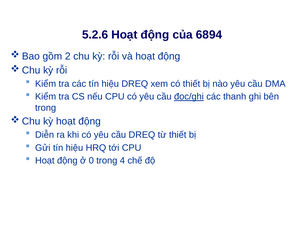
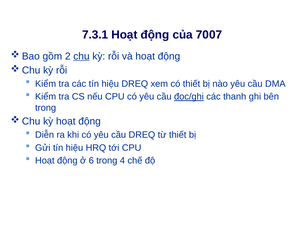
5.2.6: 5.2.6 -> 7.3.1
6894: 6894 -> 7007
chu underline: none -> present
0: 0 -> 6
